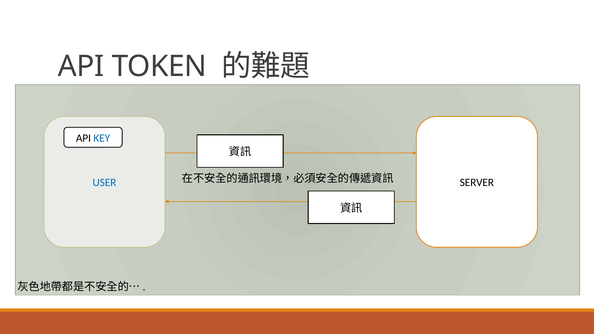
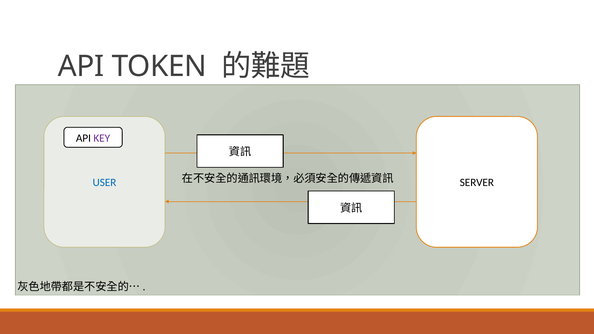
KEY colour: blue -> purple
